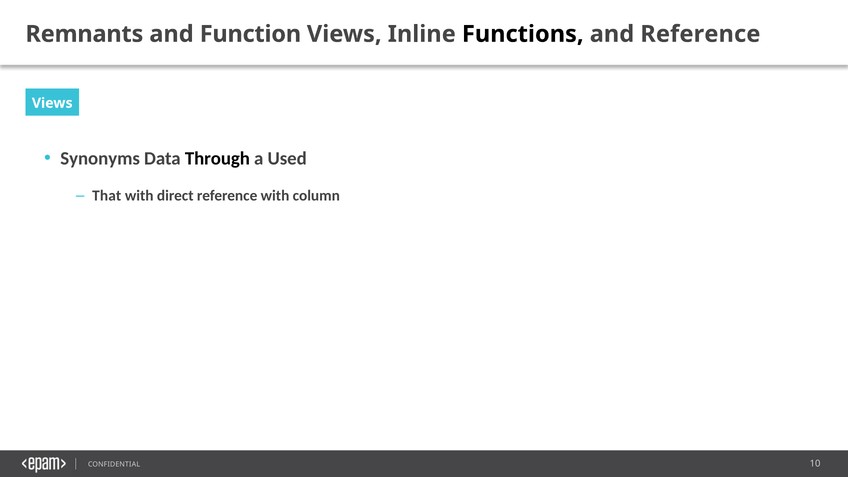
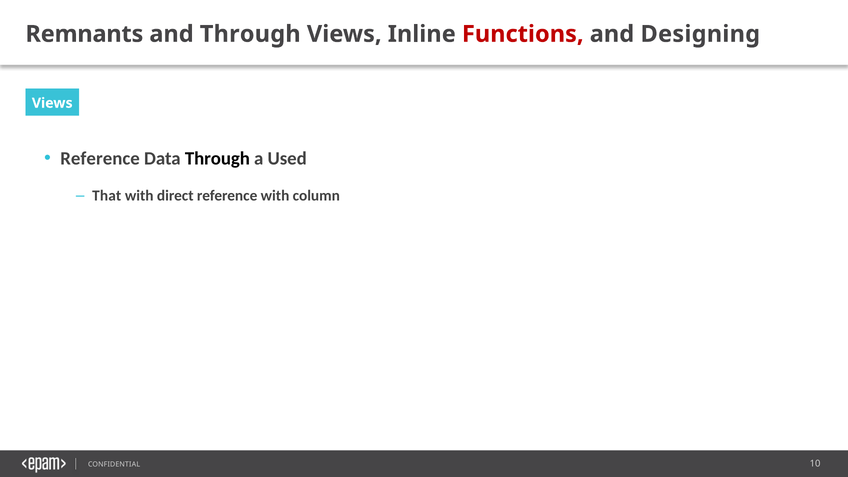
and Function: Function -> Through
Functions colour: black -> red
and Reference: Reference -> Designing
Synonyms at (100, 158): Synonyms -> Reference
